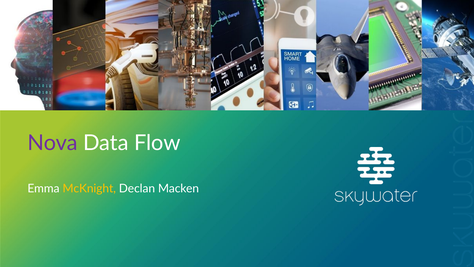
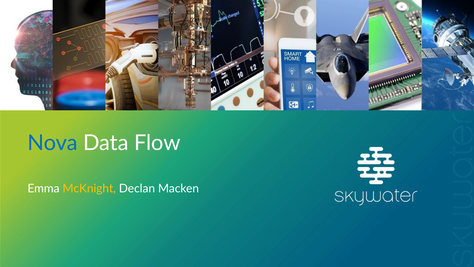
Nova colour: purple -> blue
